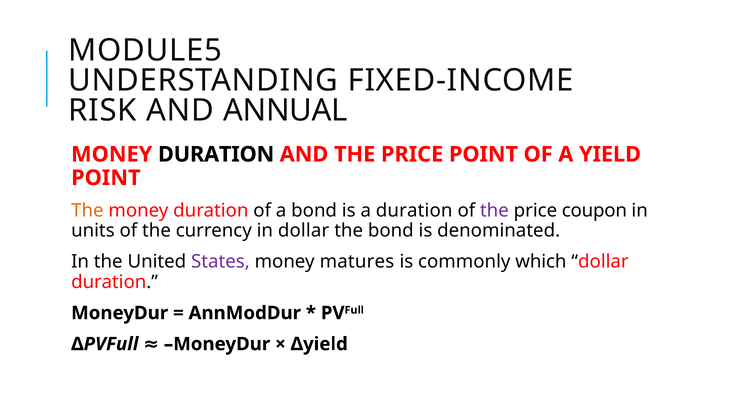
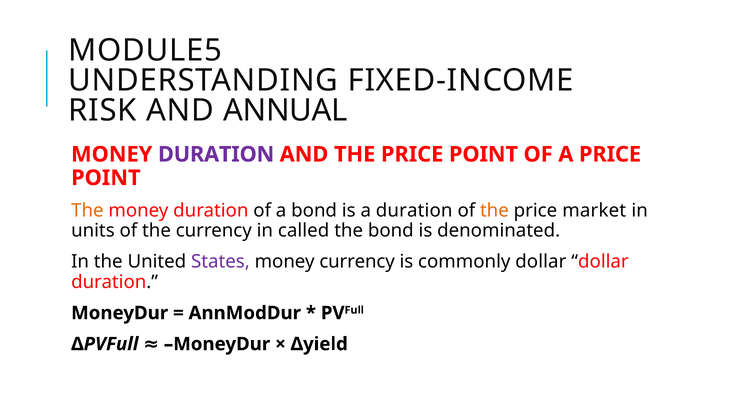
DURATION at (216, 154) colour: black -> purple
A YIELD: YIELD -> PRICE
the at (494, 211) colour: purple -> orange
coupon: coupon -> market
in dollar: dollar -> called
money matures: matures -> currency
commonly which: which -> dollar
